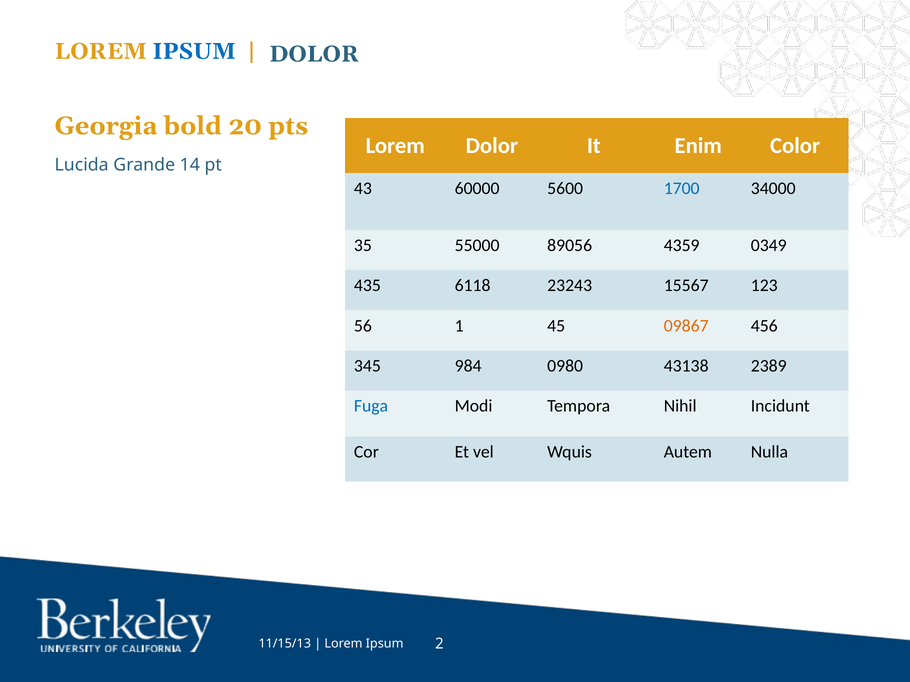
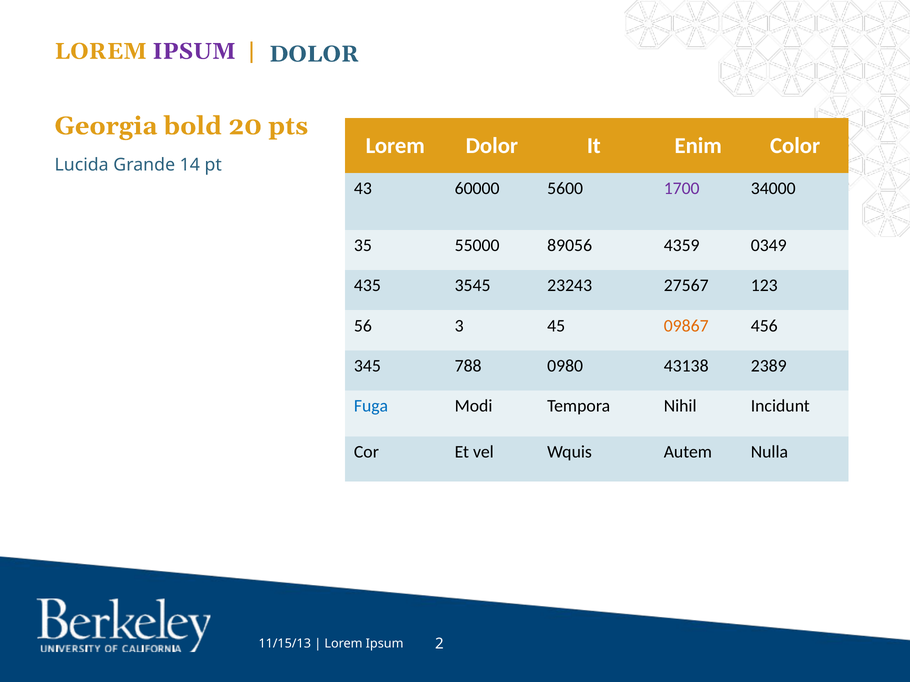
IPSUM at (194, 51) colour: blue -> purple
1700 colour: blue -> purple
6118: 6118 -> 3545
15567: 15567 -> 27567
1: 1 -> 3
984: 984 -> 788
